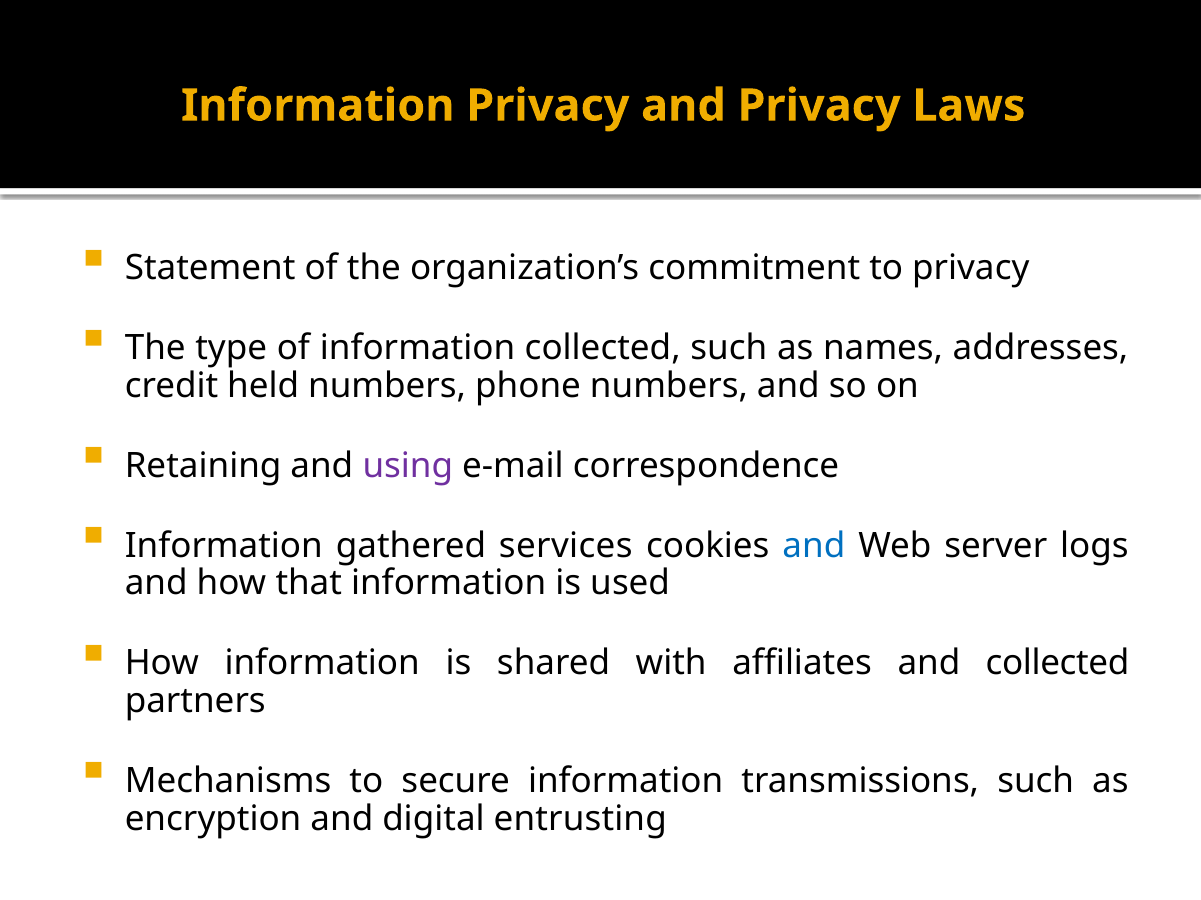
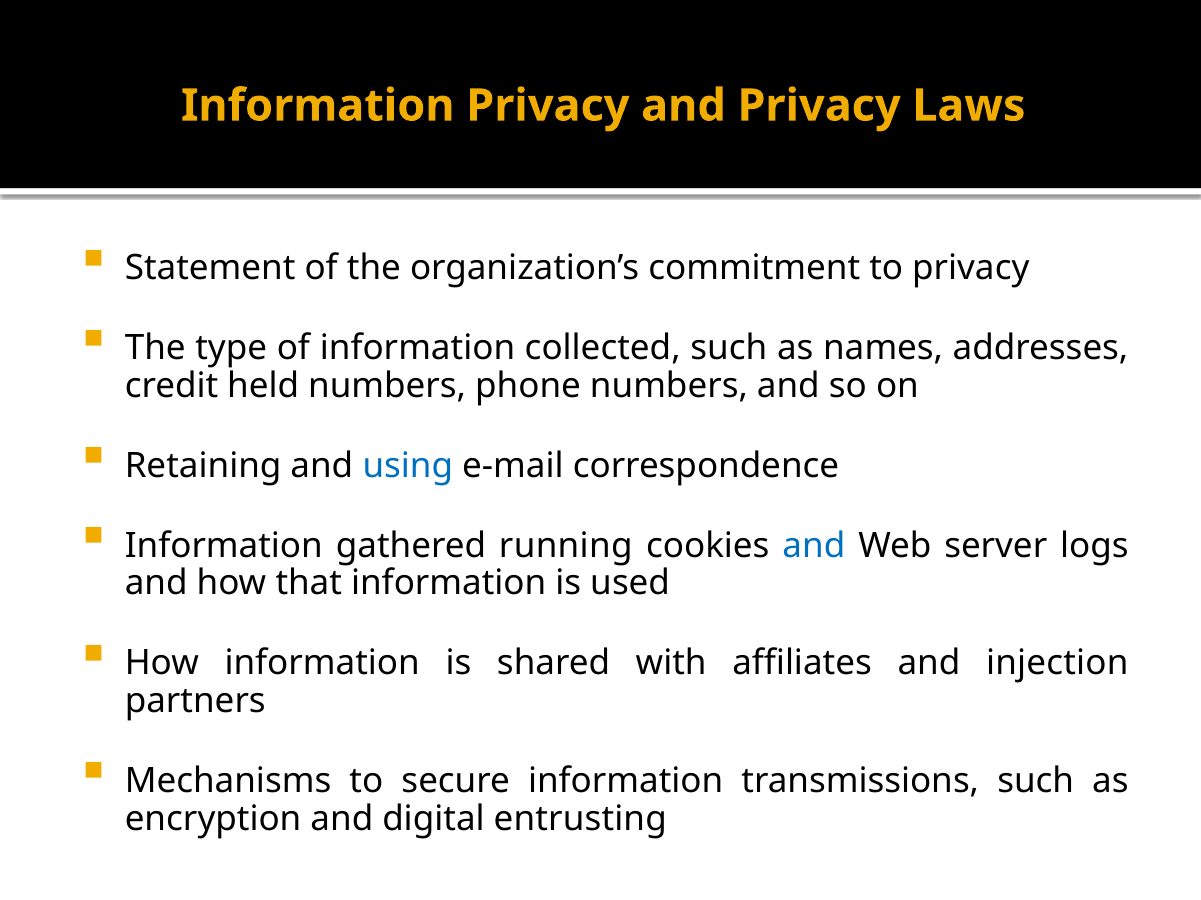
using colour: purple -> blue
services: services -> running
and collected: collected -> injection
